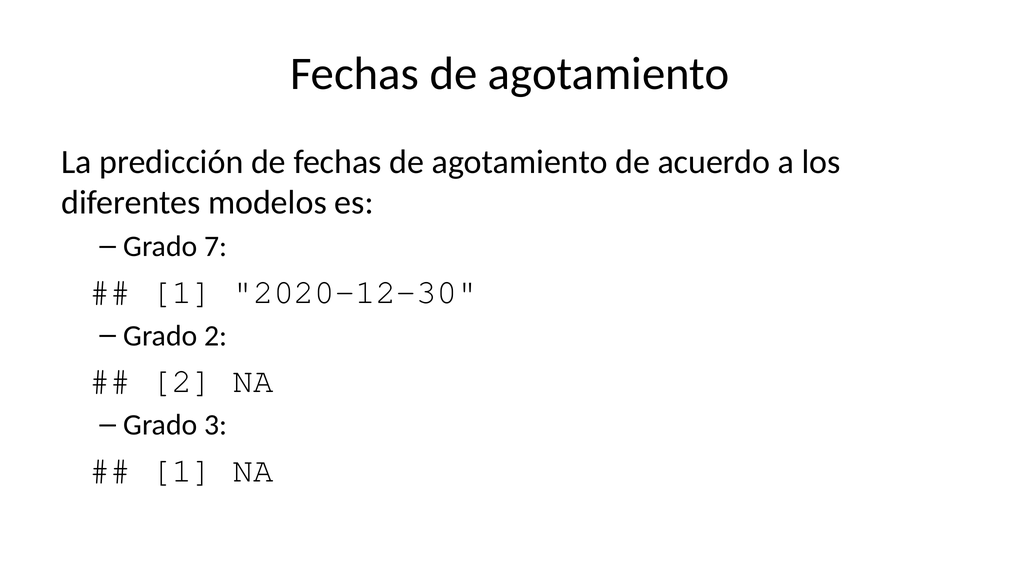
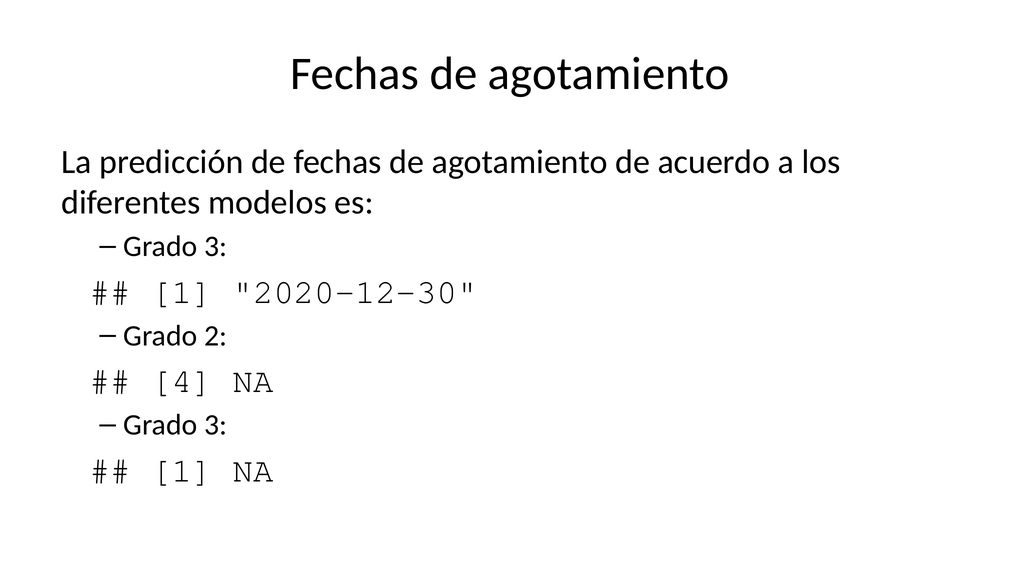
7 at (216, 246): 7 -> 3
2 at (182, 381): 2 -> 4
